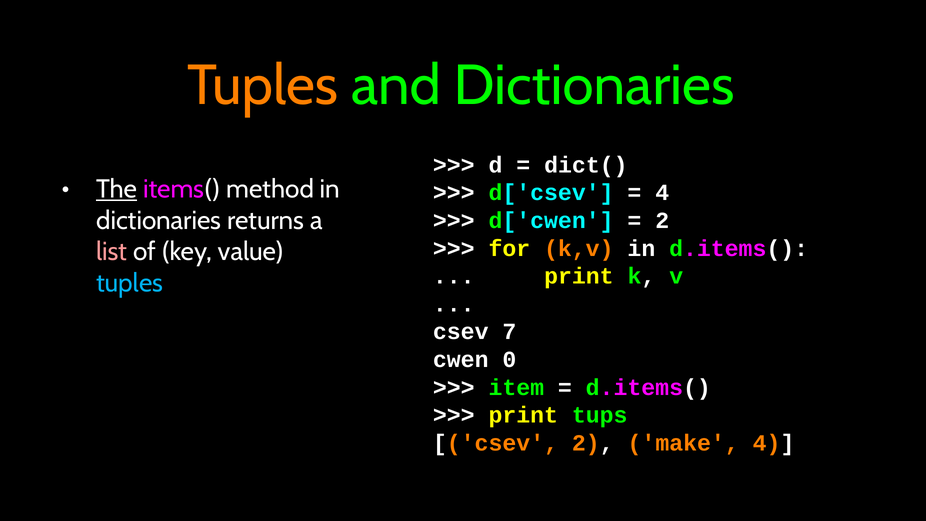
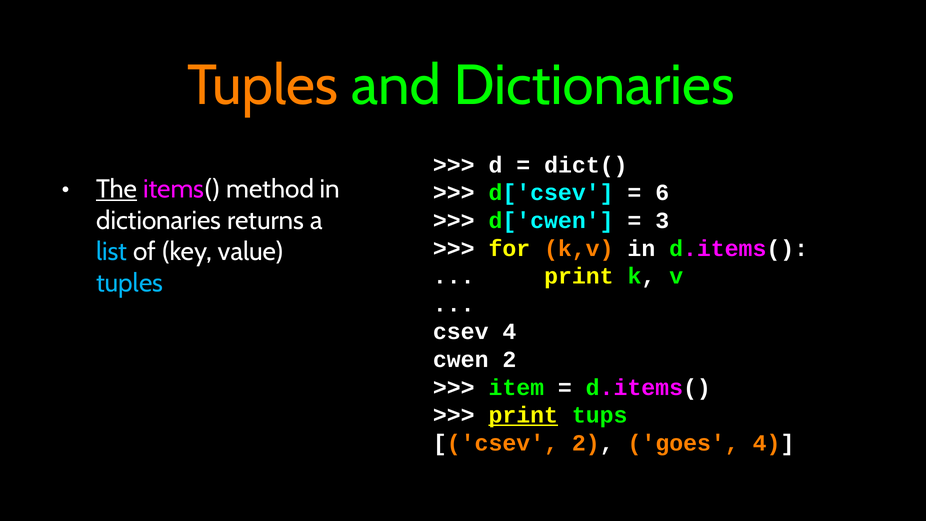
4 at (662, 193): 4 -> 6
2 at (662, 221): 2 -> 3
list colour: pink -> light blue
csev 7: 7 -> 4
cwen 0: 0 -> 2
print at (523, 415) underline: none -> present
make: make -> goes
